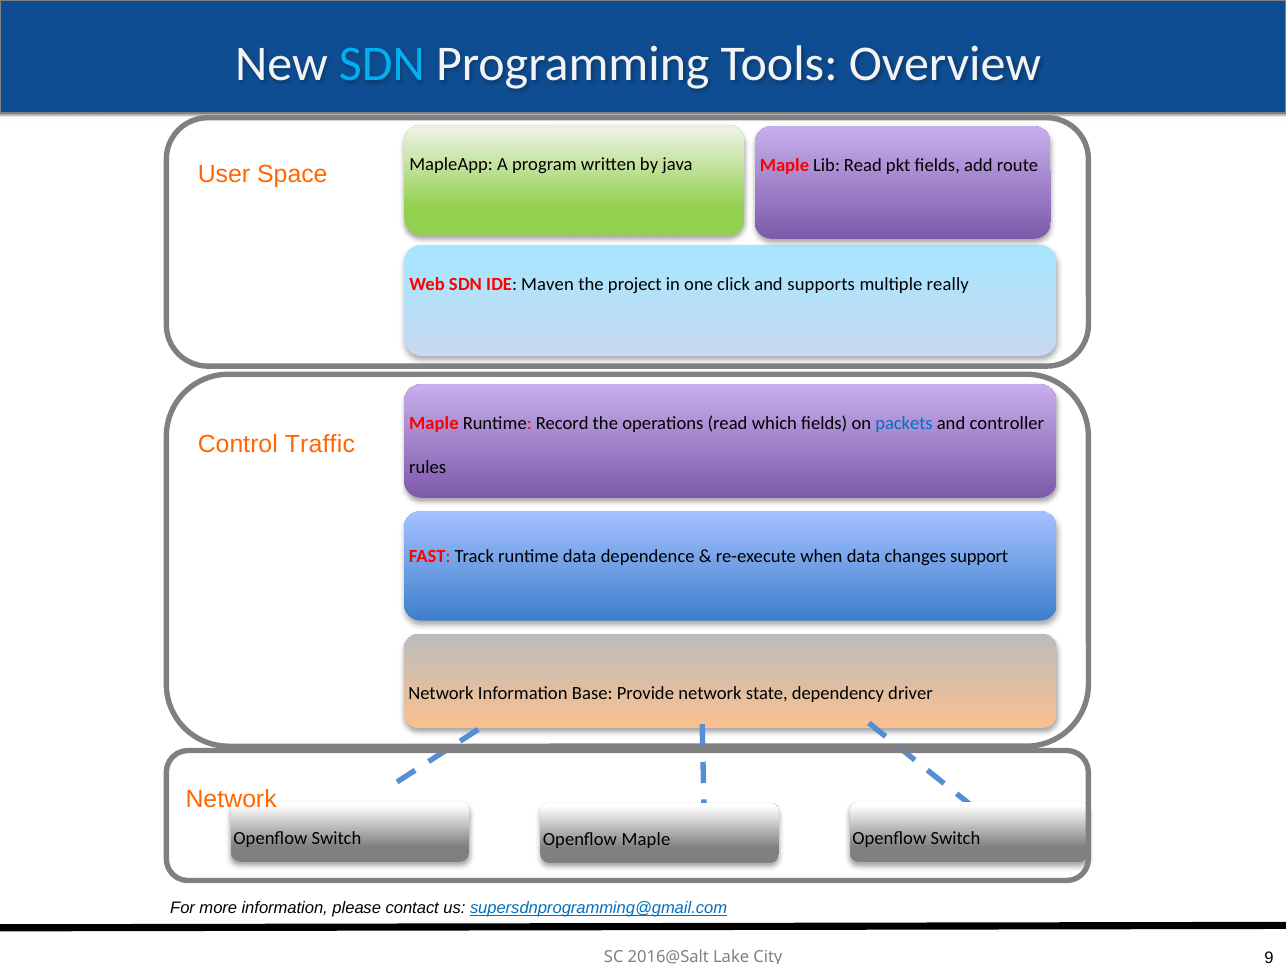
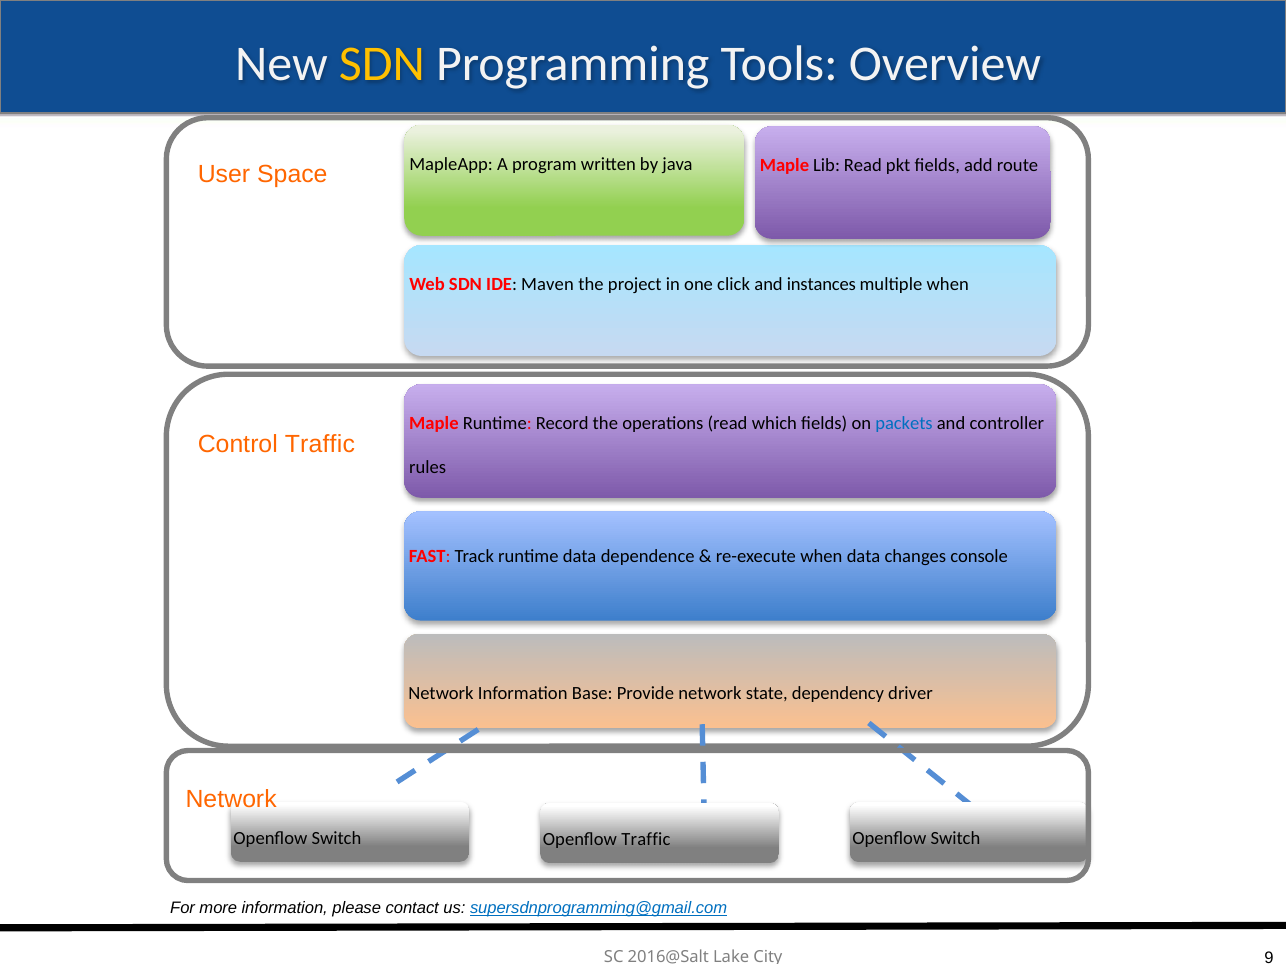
SDN at (382, 64) colour: light blue -> yellow
supports: supports -> instances
multiple really: really -> when
support: support -> console
Openflow Maple: Maple -> Traffic
